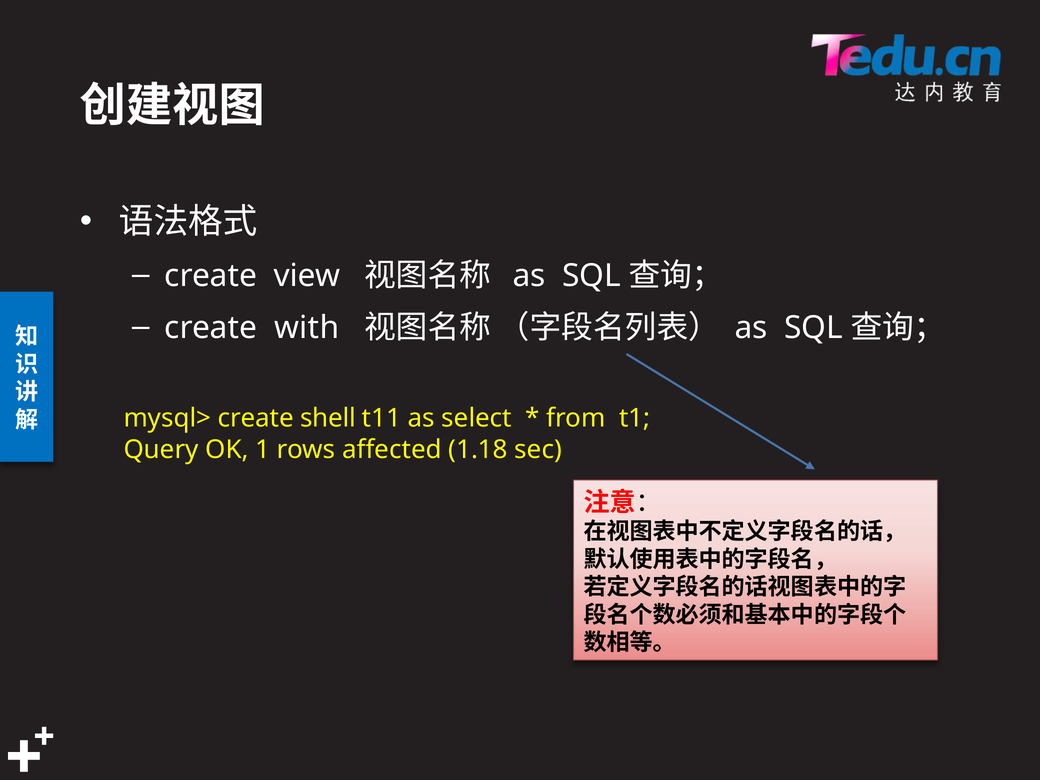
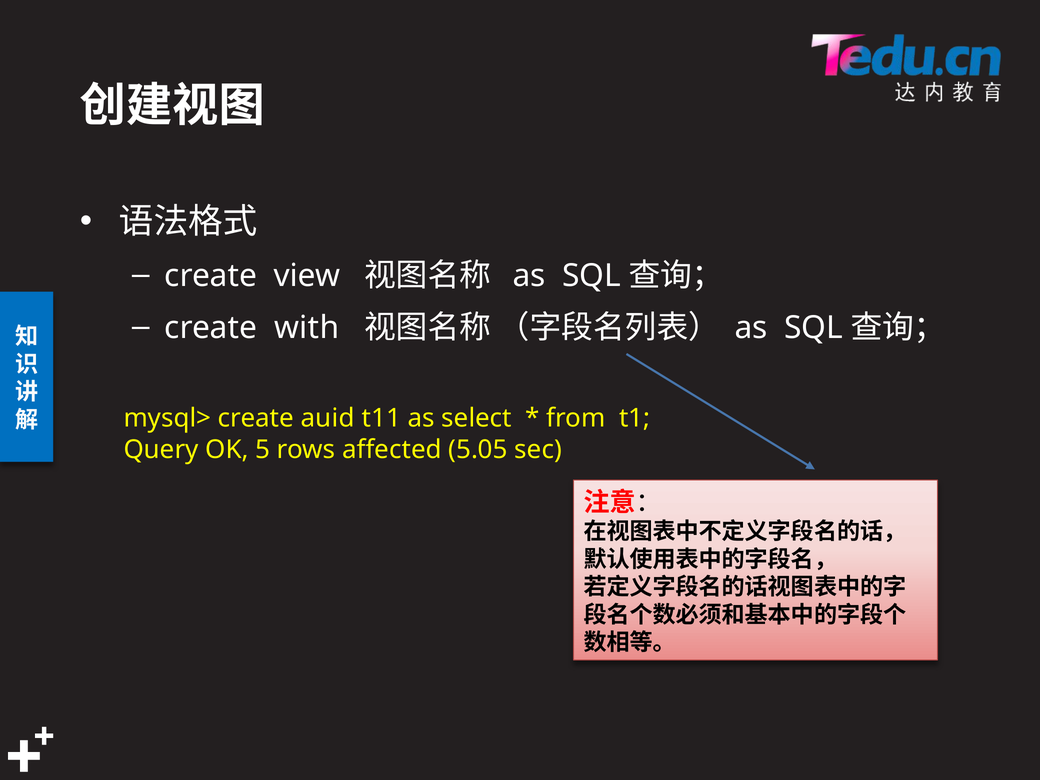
shell: shell -> auid
1: 1 -> 5
1.18: 1.18 -> 5.05
